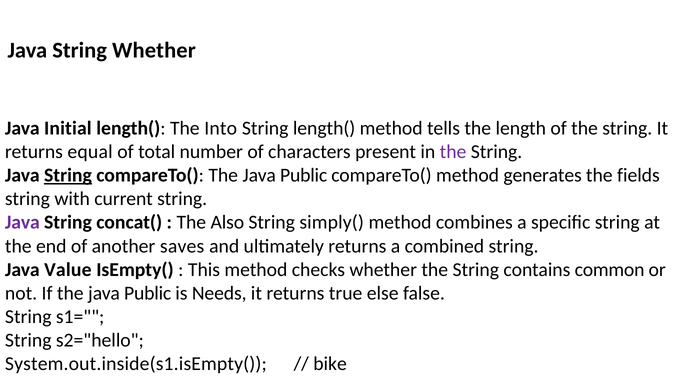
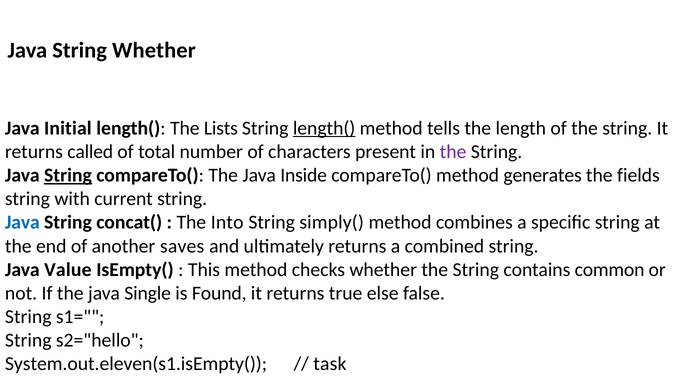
Into: Into -> Lists
length( at (324, 128) underline: none -> present
equal: equal -> called
compareTo( The Java Public: Public -> Inside
Java at (22, 223) colour: purple -> blue
Also: Also -> Into
If the java Public: Public -> Single
Needs: Needs -> Found
System.out.inside(s1.isEmpty(: System.out.inside(s1.isEmpty( -> System.out.eleven(s1.isEmpty(
bike: bike -> task
